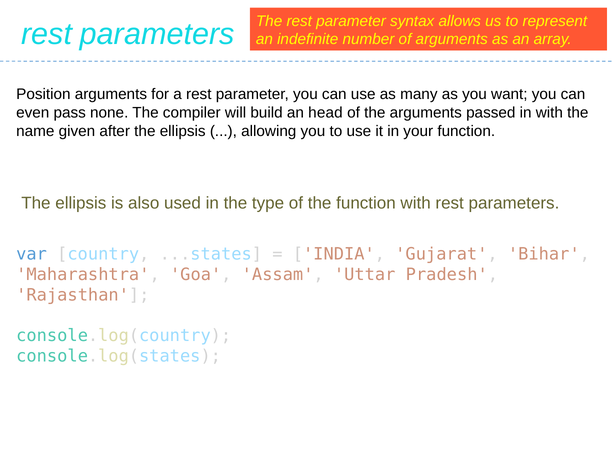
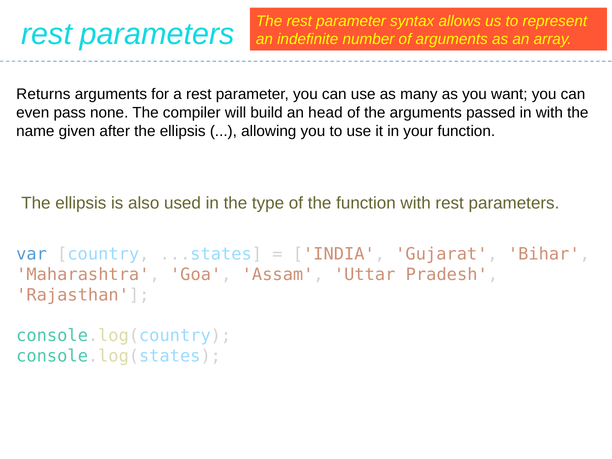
Position: Position -> Returns
